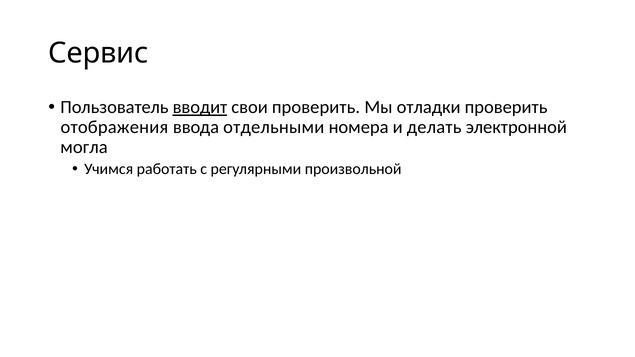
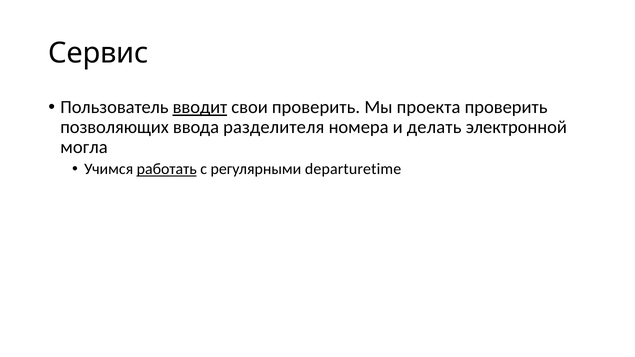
отладки: отладки -> проекта
отображения: отображения -> позволяющих
отдельными: отдельными -> разделителя
работать underline: none -> present
произвольной: произвольной -> departuretime
